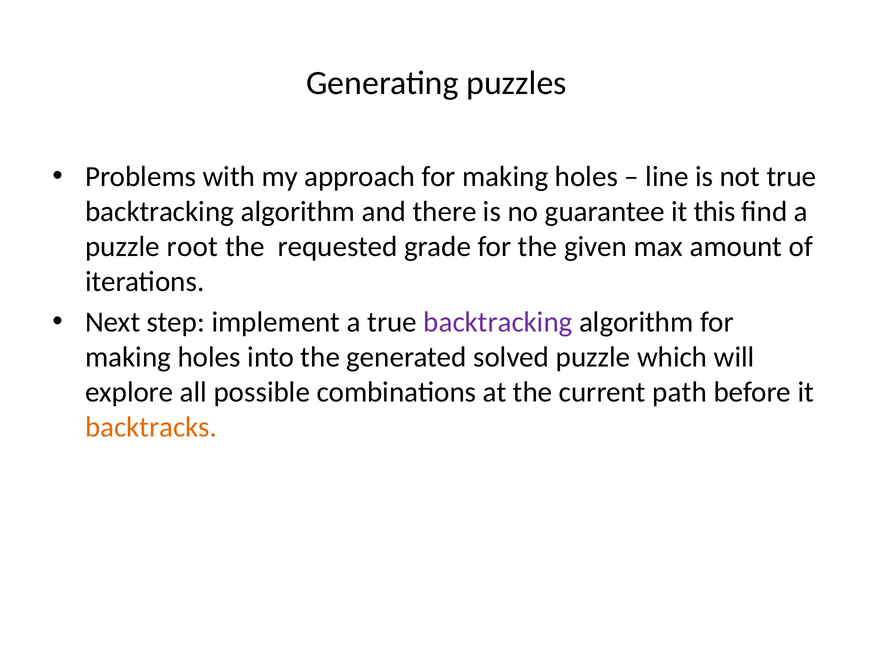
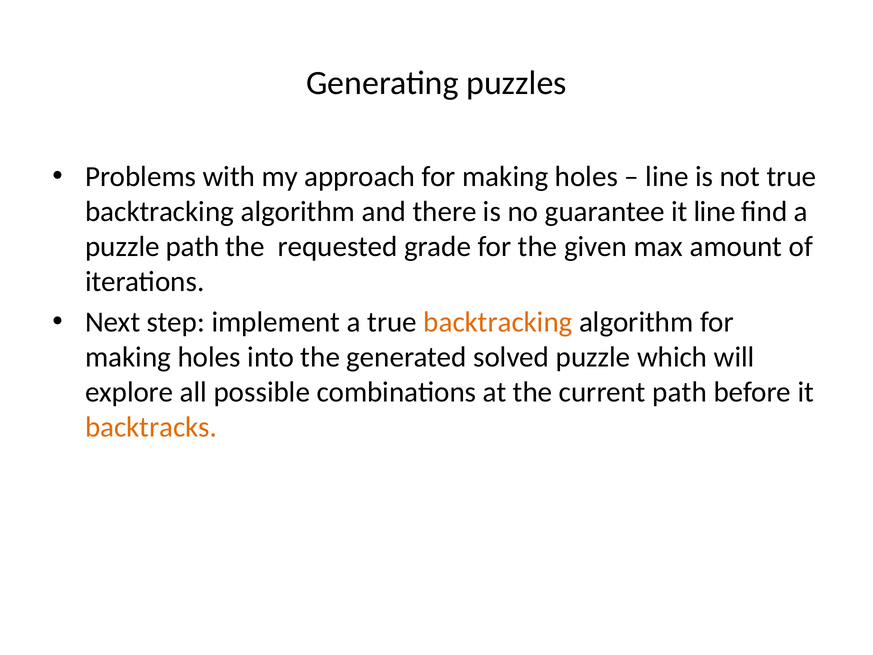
it this: this -> line
puzzle root: root -> path
backtracking at (498, 322) colour: purple -> orange
